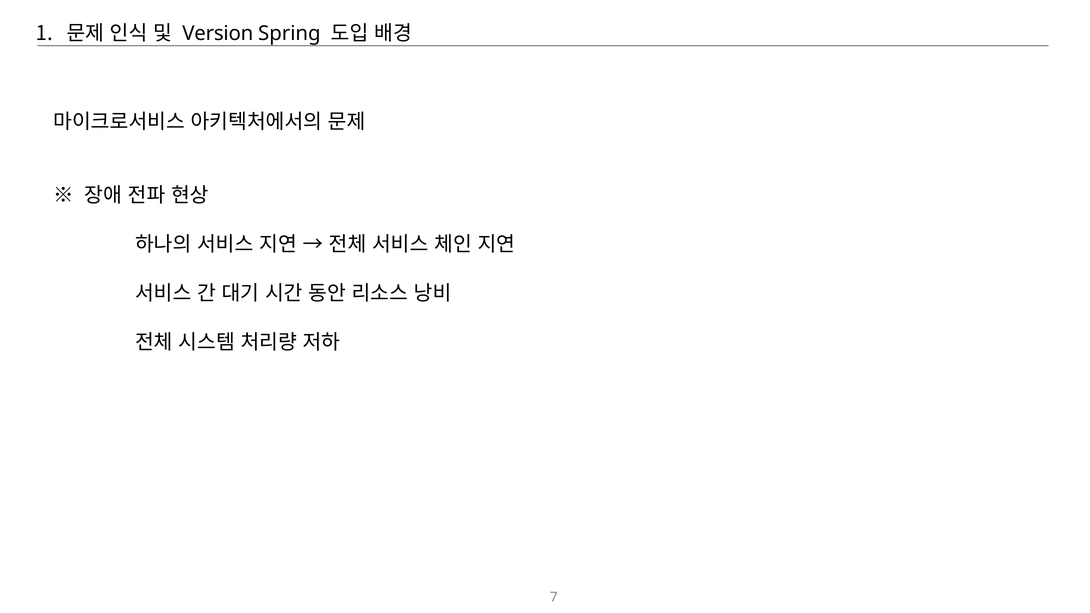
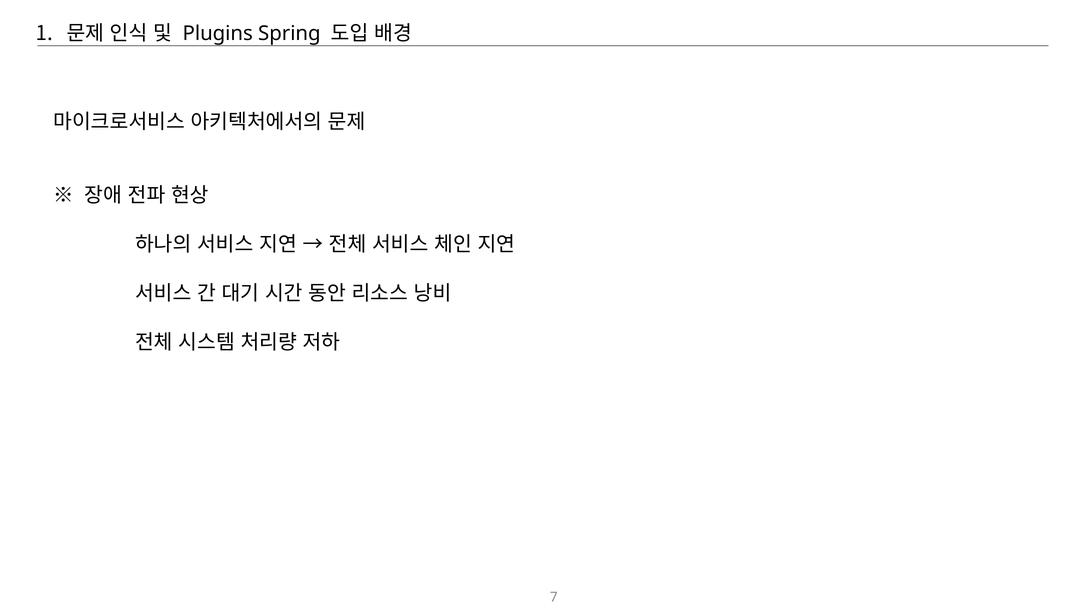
Version: Version -> Plugins
